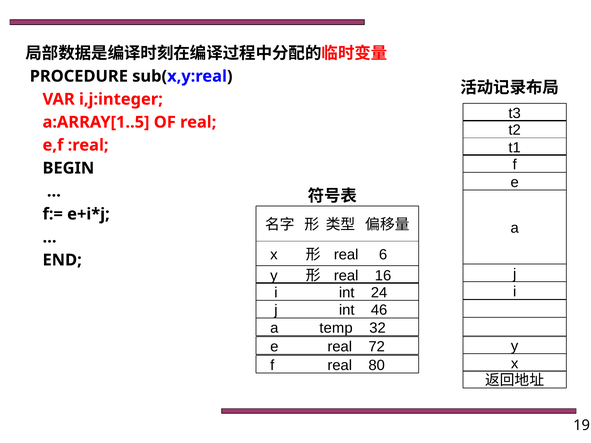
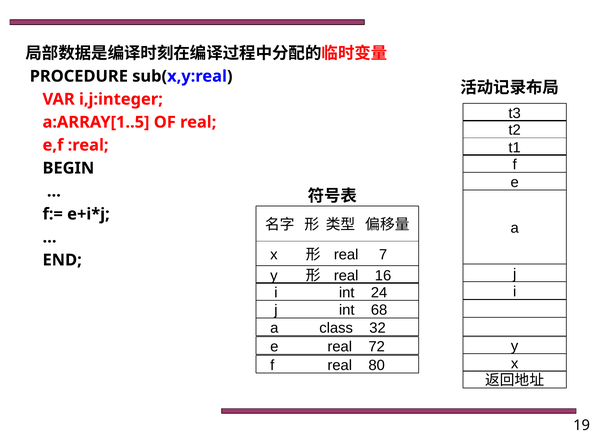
6: 6 -> 7
46: 46 -> 68
temp: temp -> class
